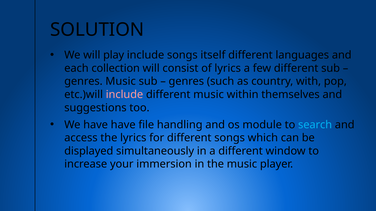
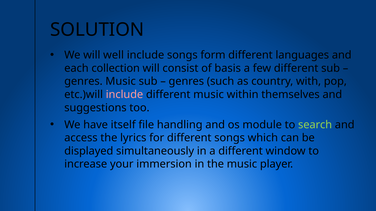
play: play -> well
itself: itself -> form
of lyrics: lyrics -> basis
have have: have -> itself
search colour: light blue -> light green
